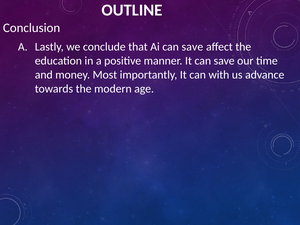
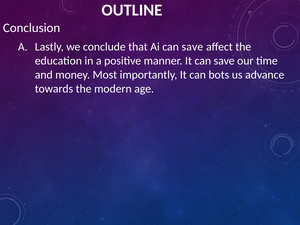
with: with -> bots
